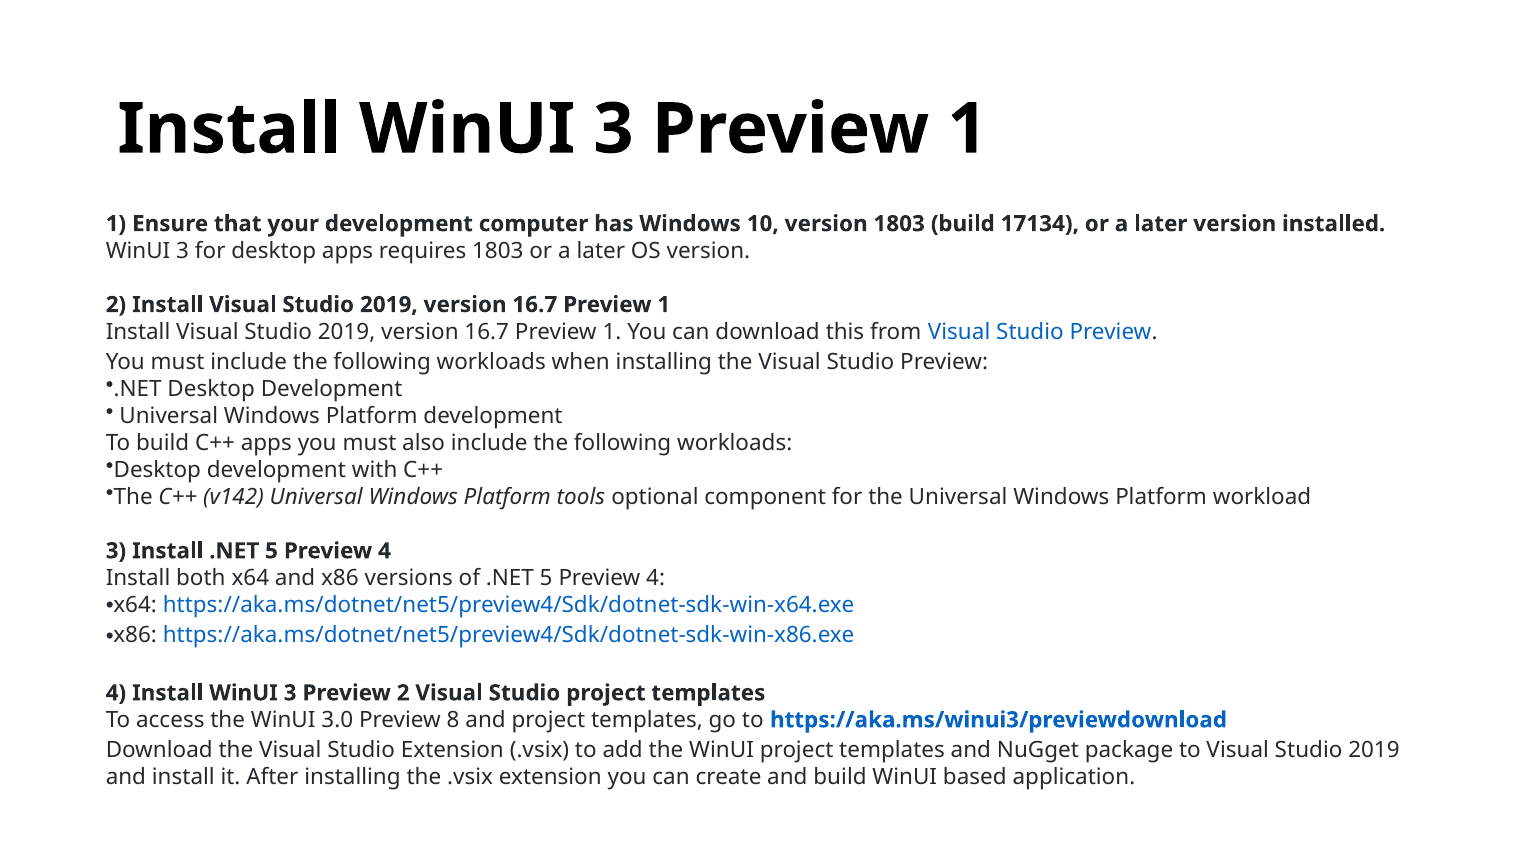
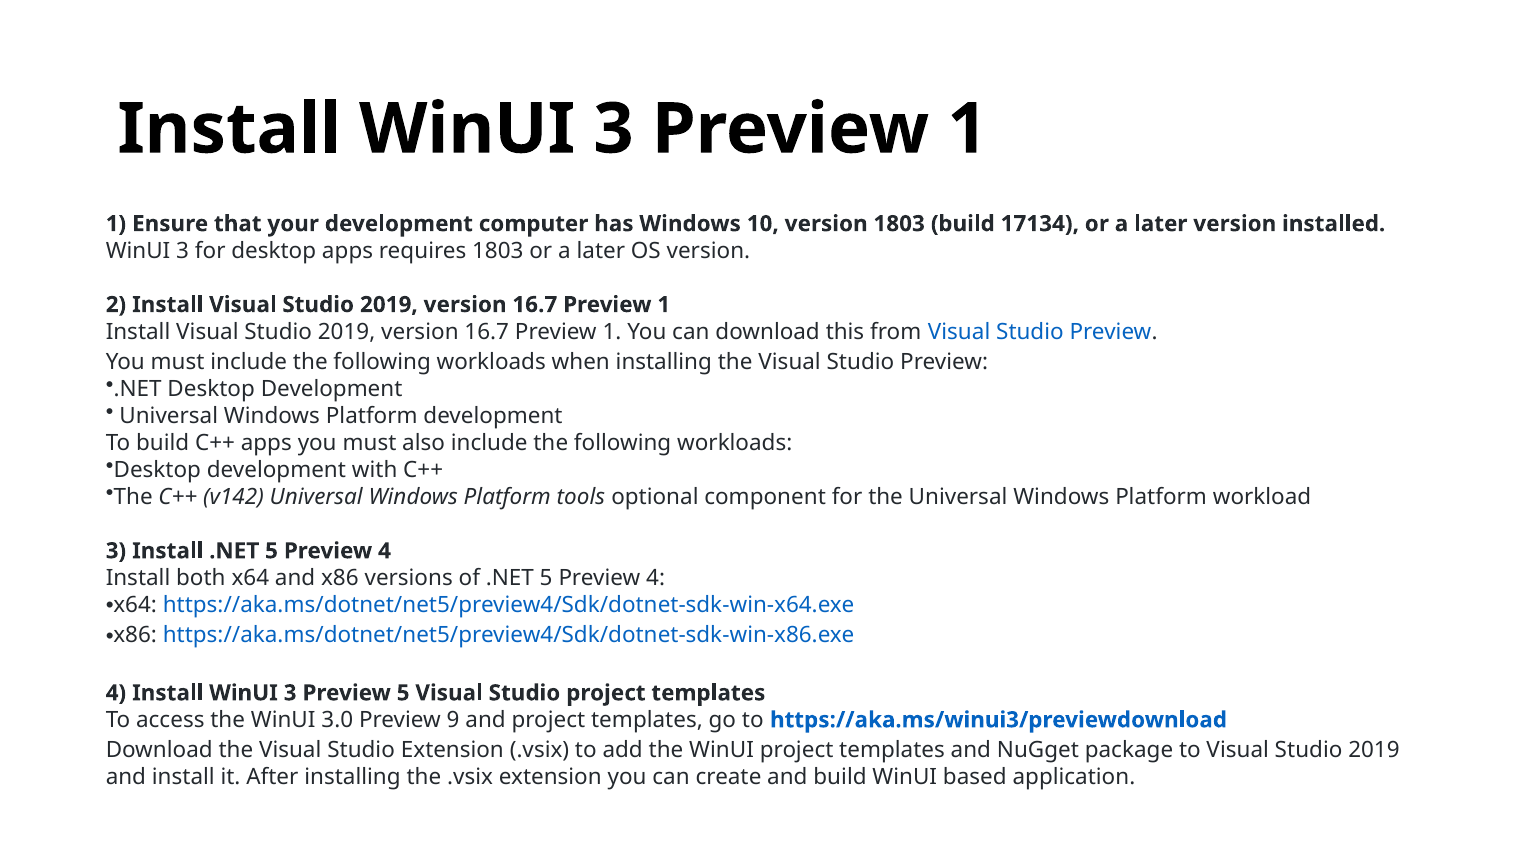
Preview 2: 2 -> 5
8: 8 -> 9
